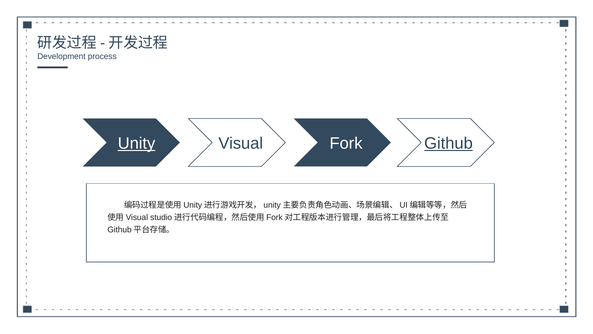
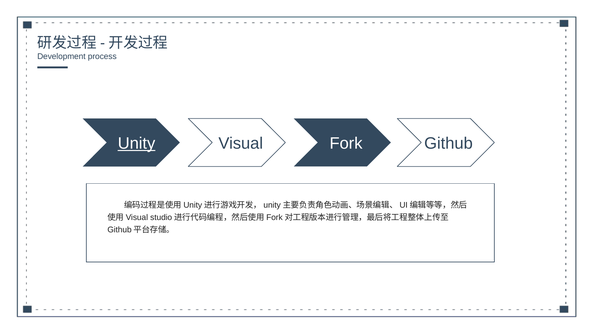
Github underline: present -> none
